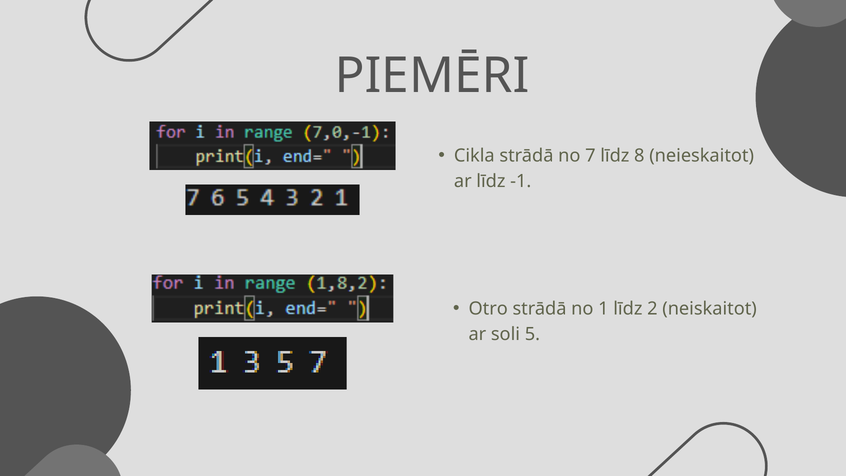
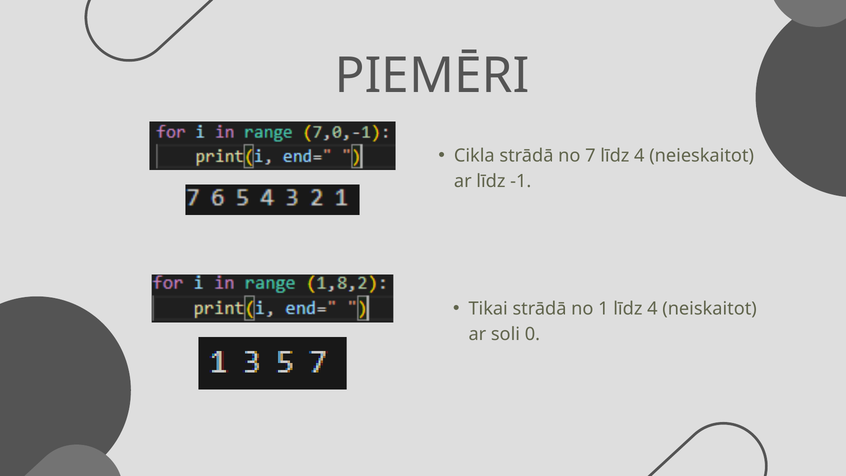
7 līdz 8: 8 -> 4
Otro: Otro -> Tikai
1 līdz 2: 2 -> 4
5: 5 -> 0
